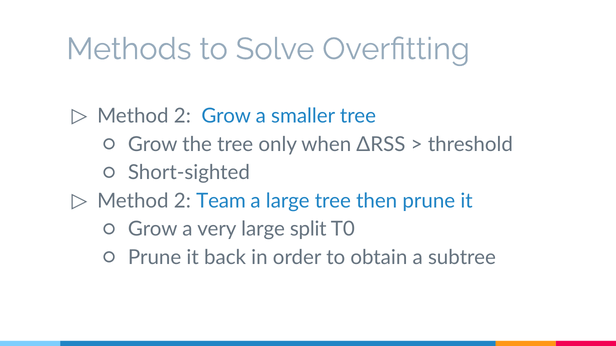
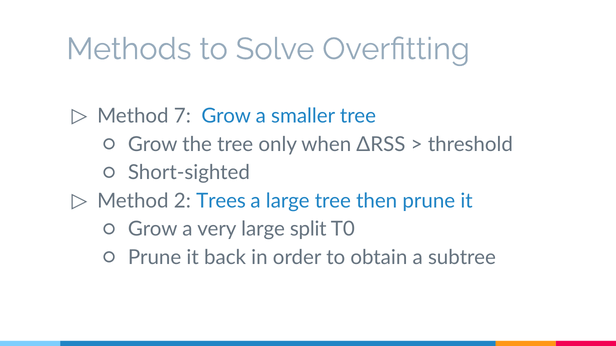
2 at (182, 116): 2 -> 7
Team: Team -> Trees
